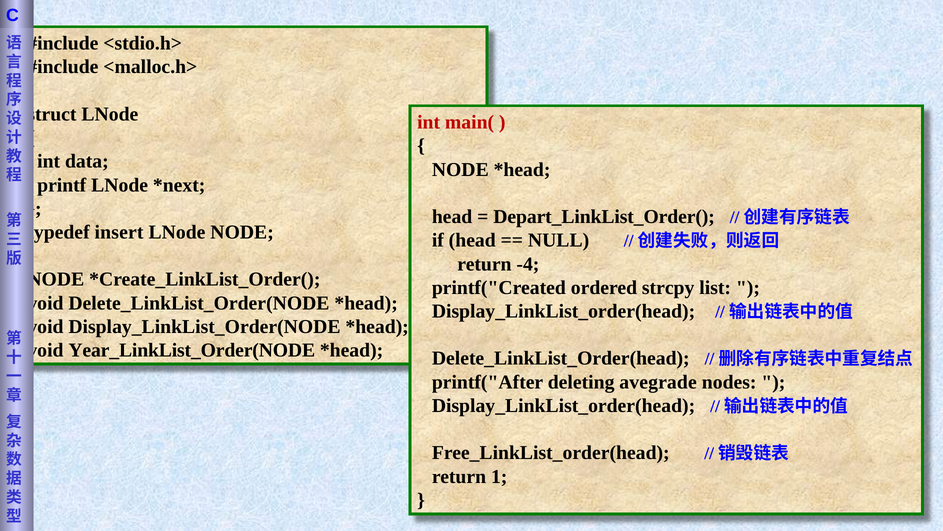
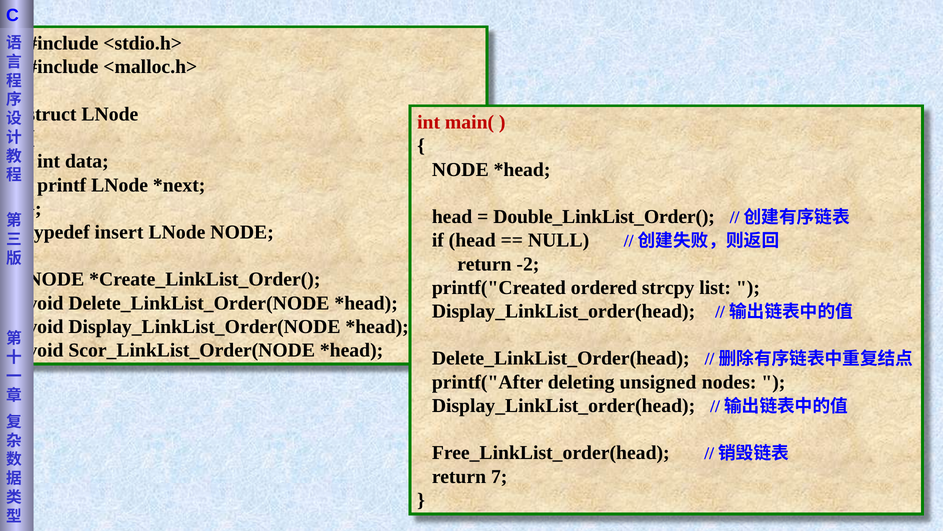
Depart_LinkList_Order(: Depart_LinkList_Order( -> Double_LinkList_Order(
-4: -4 -> -2
Year_LinkList_Order(NODE: Year_LinkList_Order(NODE -> Scor_LinkList_Order(NODE
avegrade: avegrade -> unsigned
1: 1 -> 7
